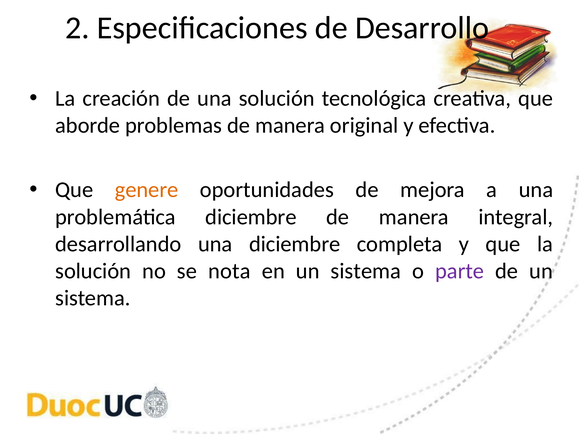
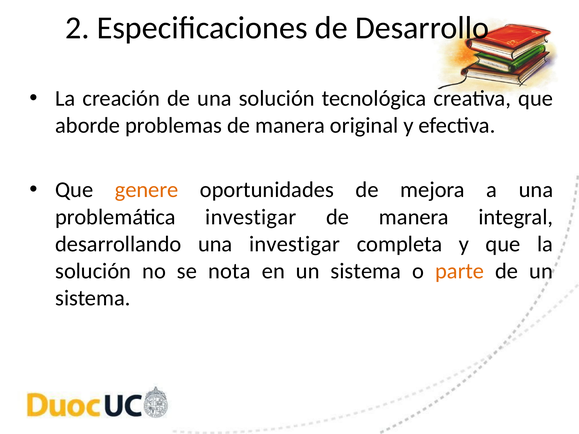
problemática diciembre: diciembre -> investigar
una diciembre: diciembre -> investigar
parte colour: purple -> orange
